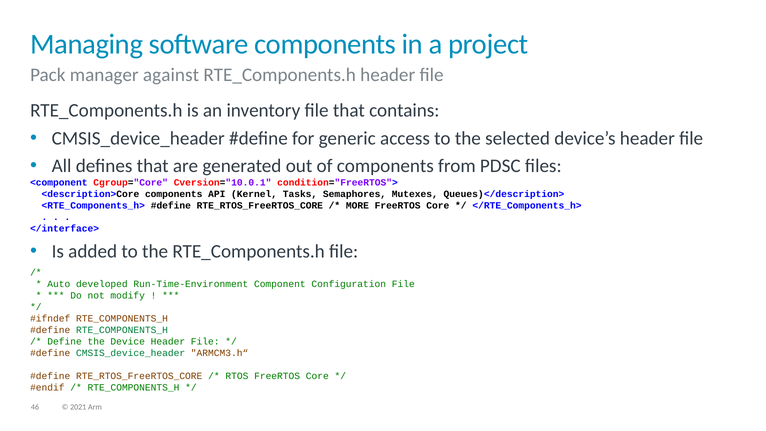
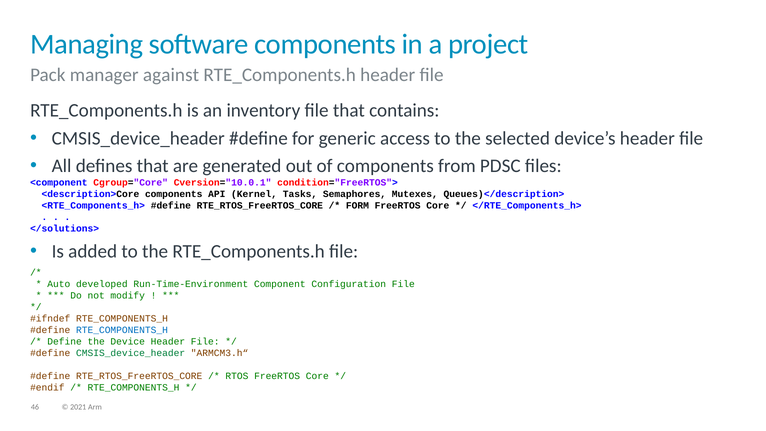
MORE: MORE -> FORM
</interface>: </interface> -> </solutions>
RTE_COMPONENTS_H at (122, 330) colour: green -> blue
